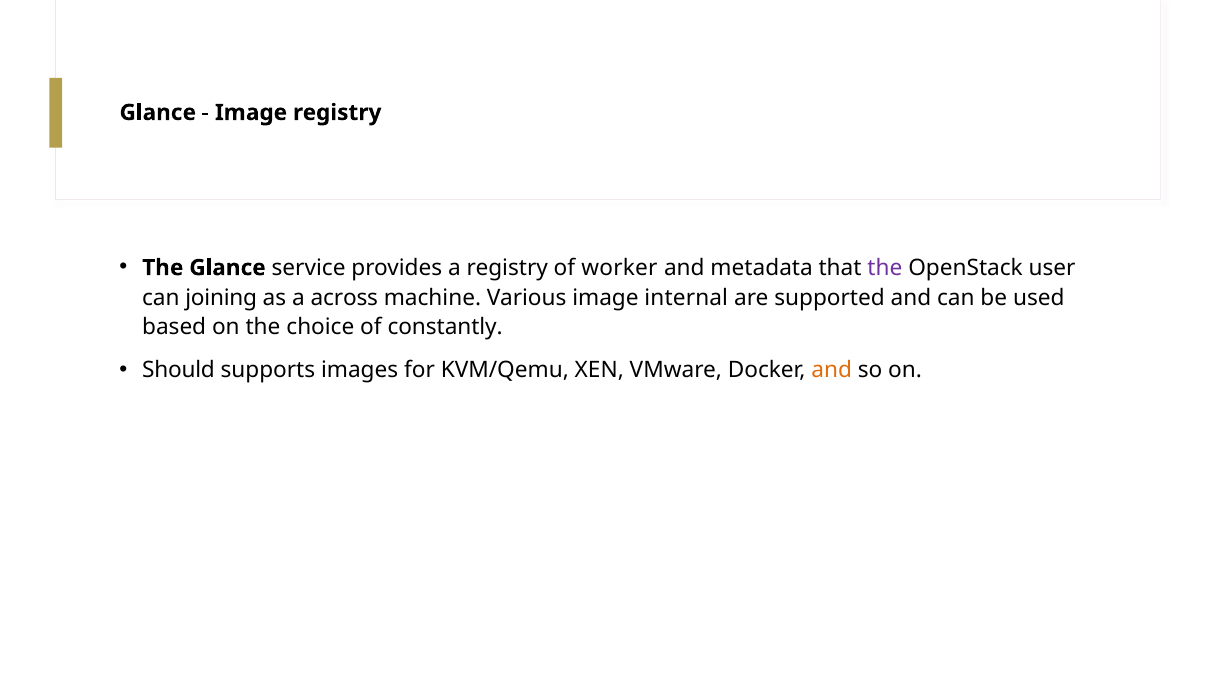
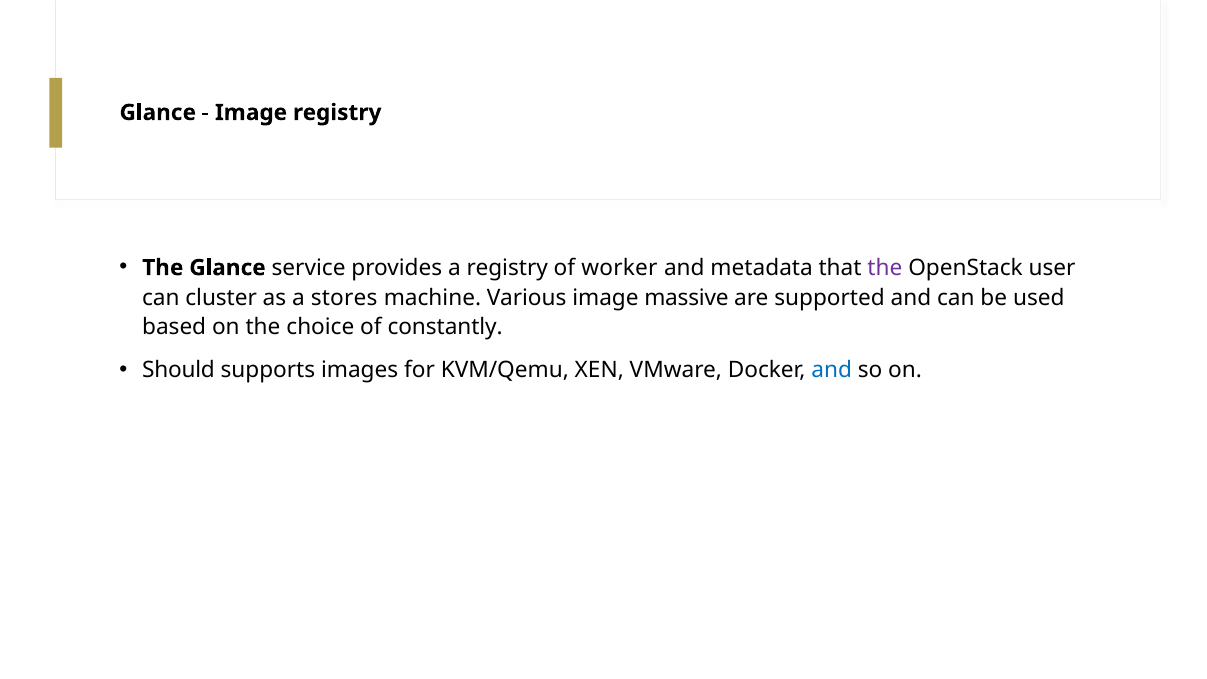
joining: joining -> cluster
across: across -> stores
internal: internal -> massive
and at (832, 370) colour: orange -> blue
